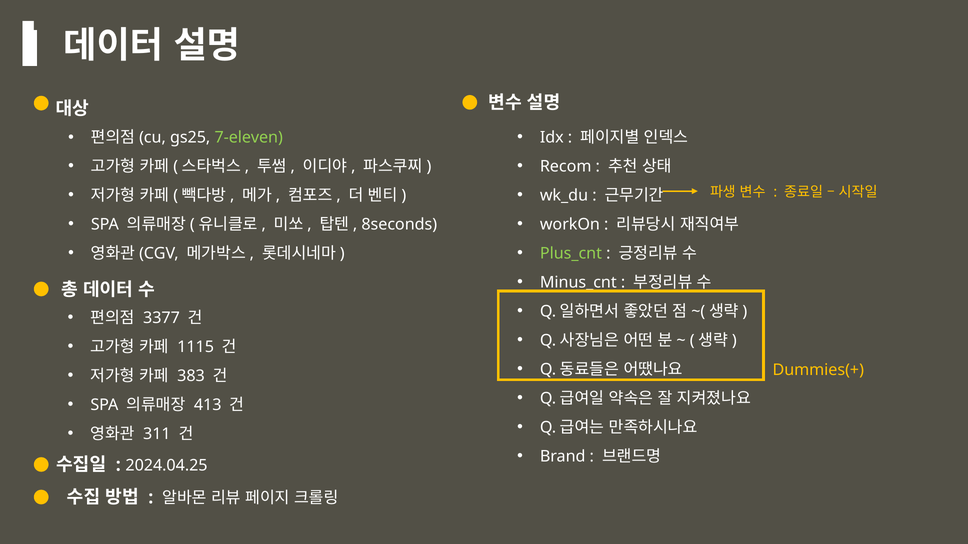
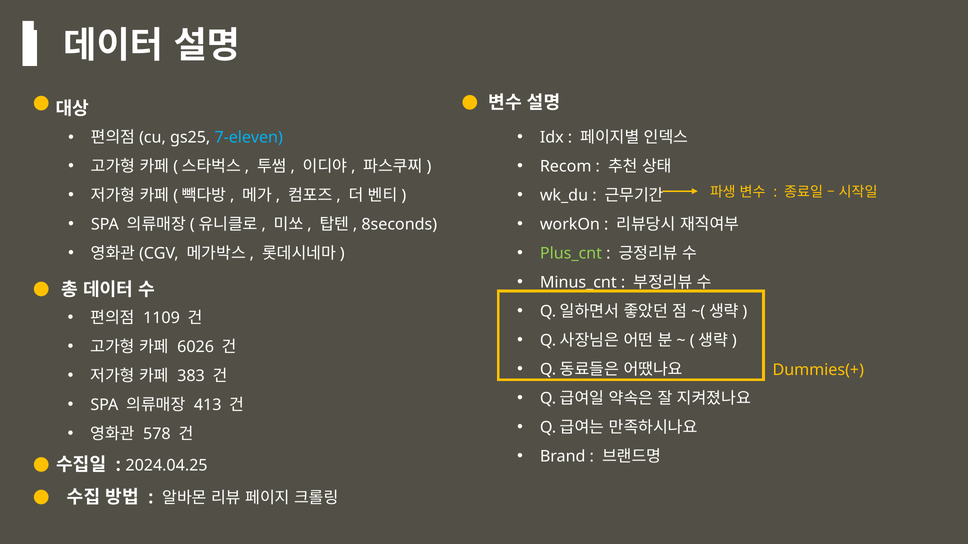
7-eleven colour: light green -> light blue
3377: 3377 -> 1109
1115: 1115 -> 6026
311: 311 -> 578
